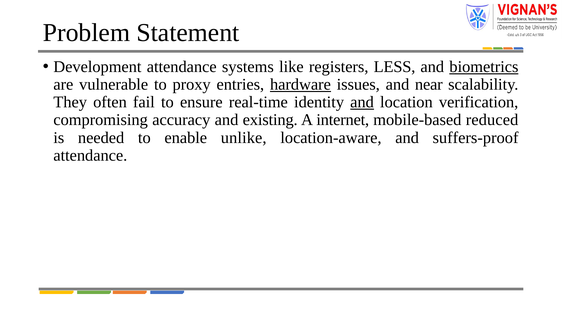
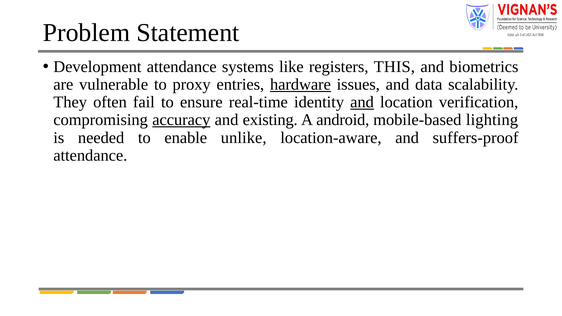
LESS: LESS -> THIS
biometrics underline: present -> none
near: near -> data
accuracy underline: none -> present
internet: internet -> android
reduced: reduced -> lighting
